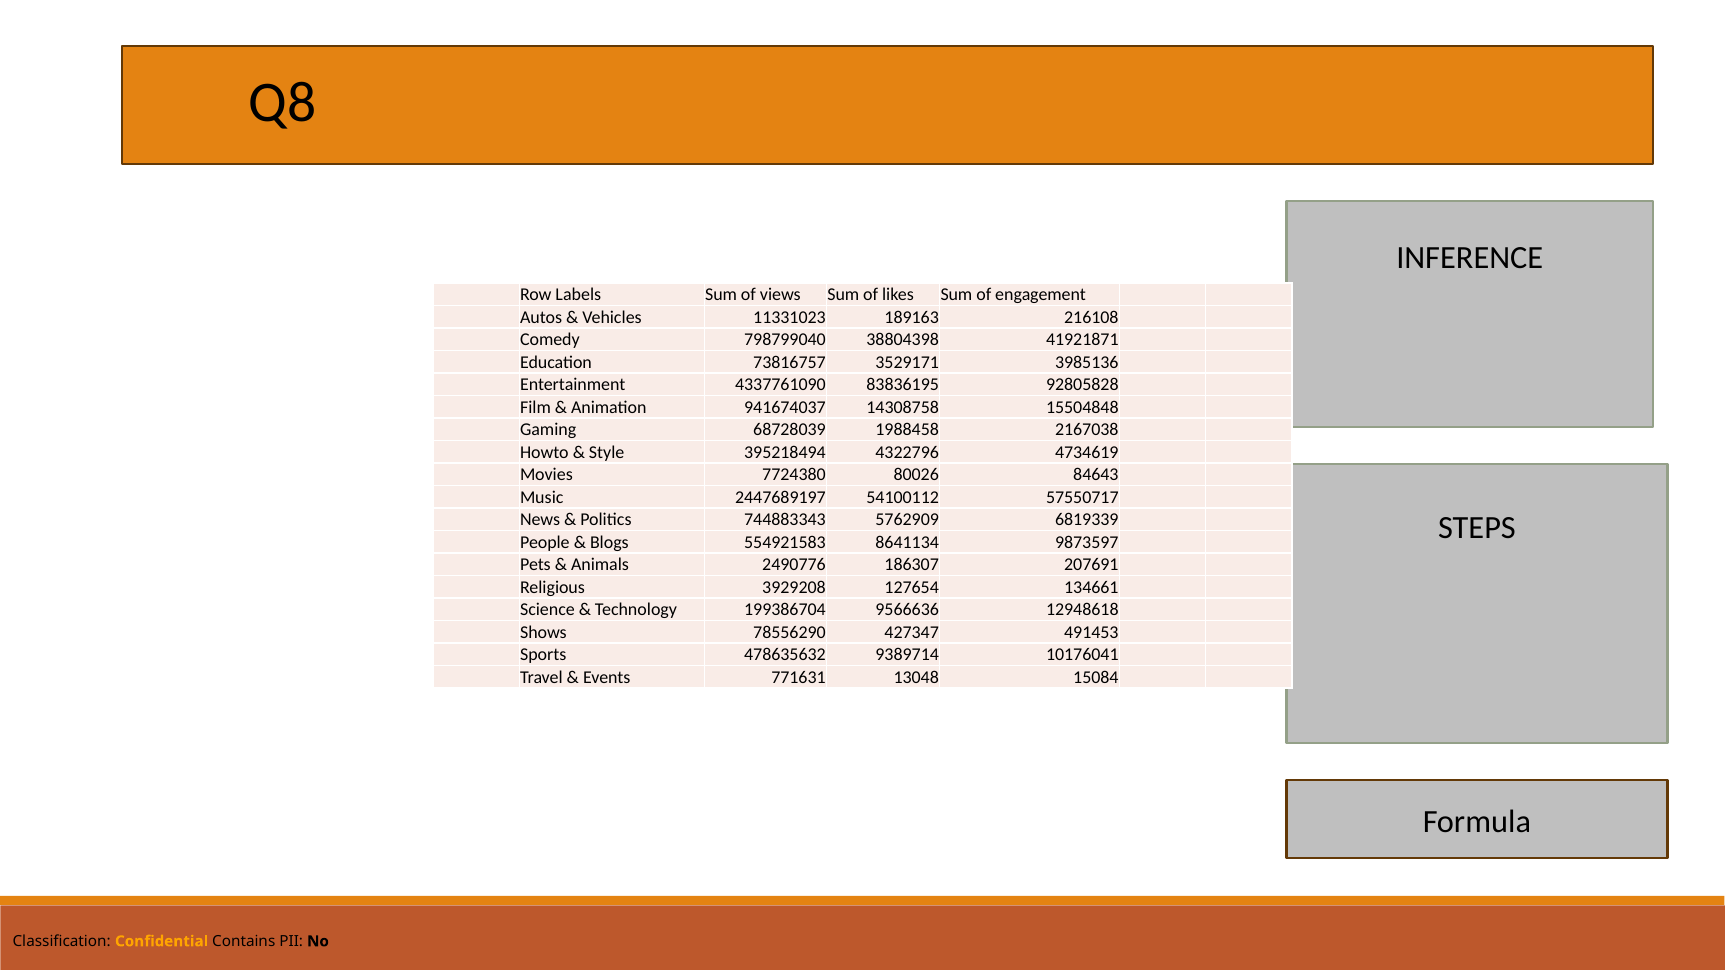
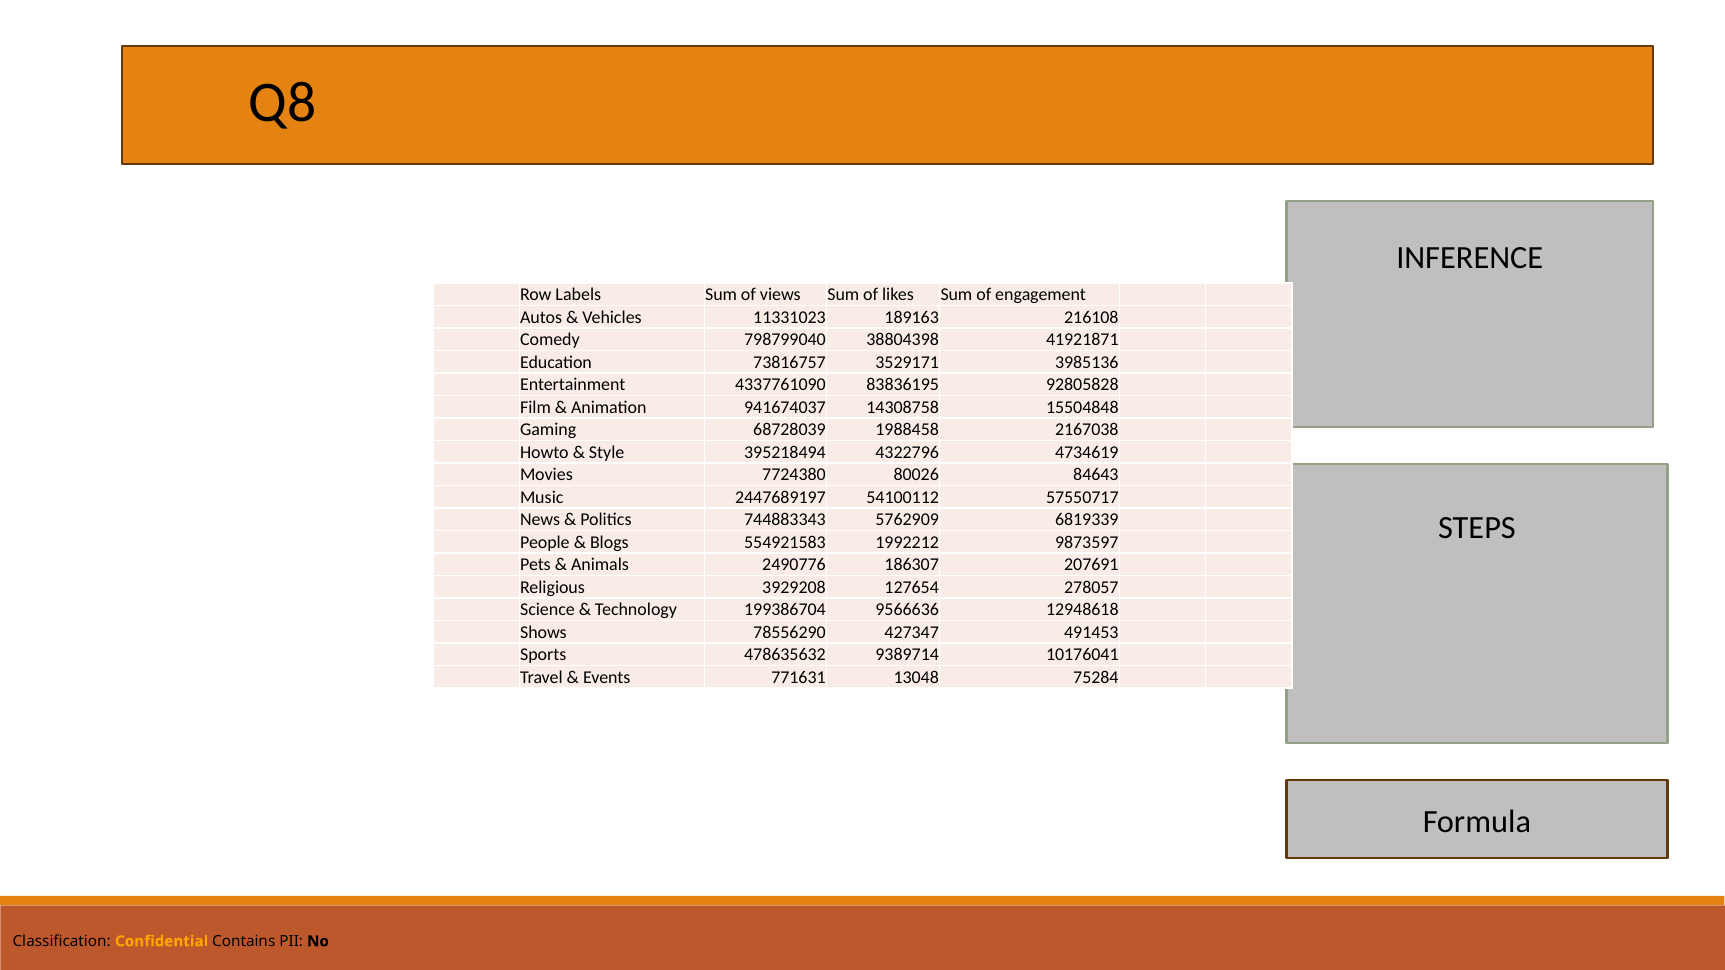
8641134: 8641134 -> 1992212
134661: 134661 -> 278057
15084: 15084 -> 75284
